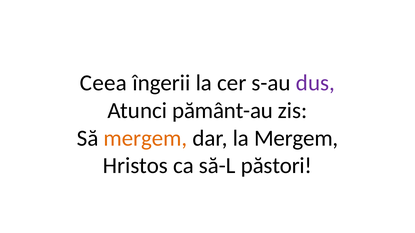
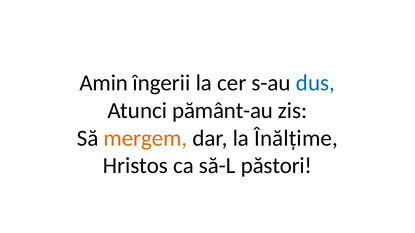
Ceea: Ceea -> Amin
dus colour: purple -> blue
la Mergem: Mergem -> Înălțime
